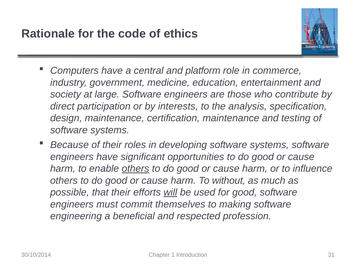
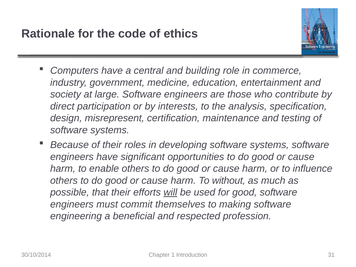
platform: platform -> building
design maintenance: maintenance -> misrepresent
others at (135, 169) underline: present -> none
